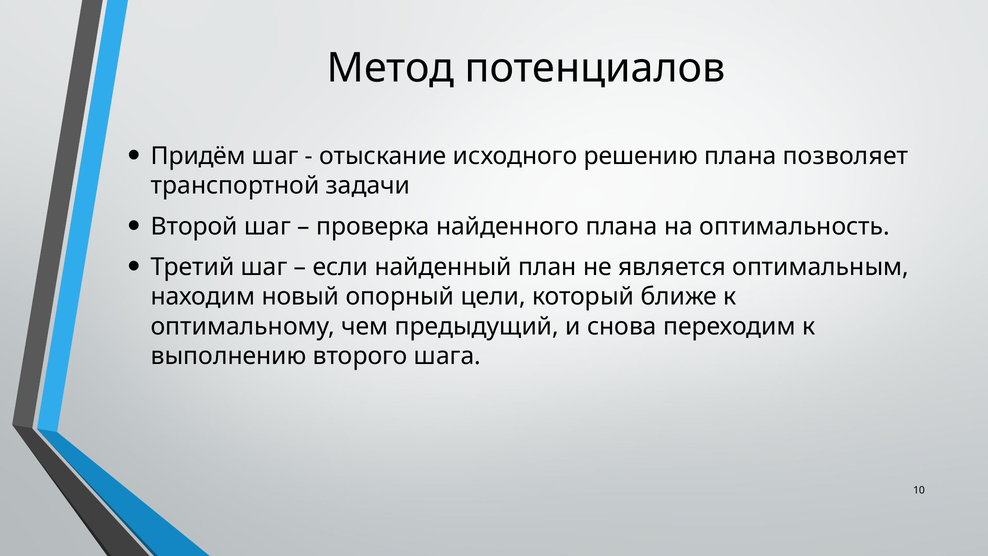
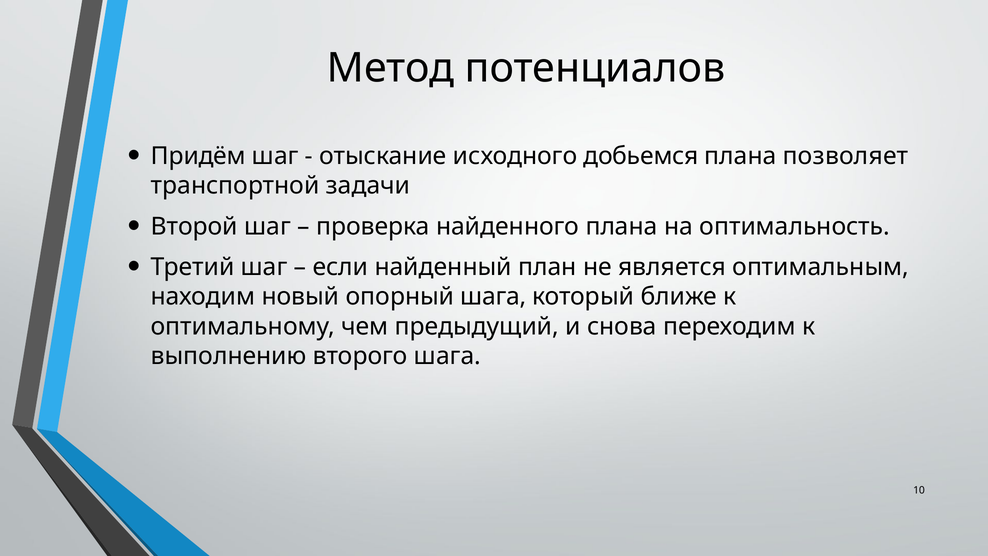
решению: решению -> добьемся
опорный цели: цели -> шага
